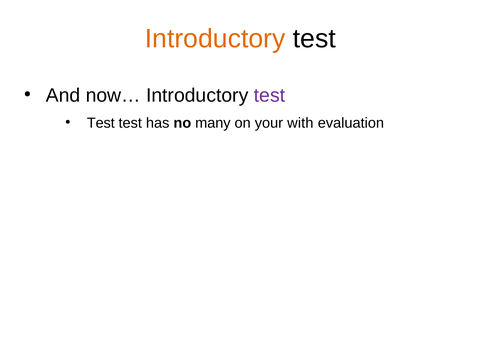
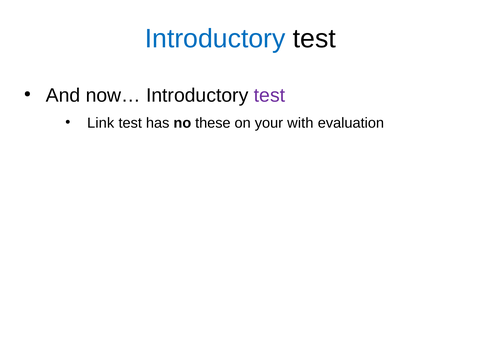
Introductory at (215, 39) colour: orange -> blue
Test at (101, 123): Test -> Link
many: many -> these
